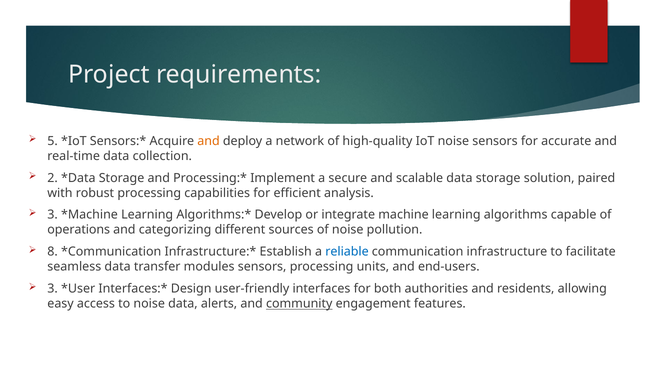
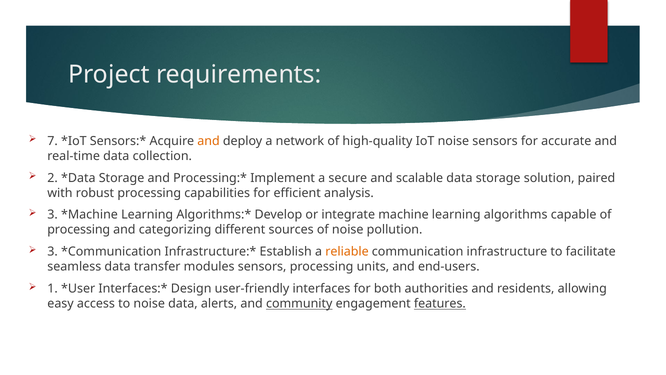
5: 5 -> 7
operations at (79, 230): operations -> processing
8 at (53, 252): 8 -> 3
reliable colour: blue -> orange
3 at (53, 288): 3 -> 1
features underline: none -> present
